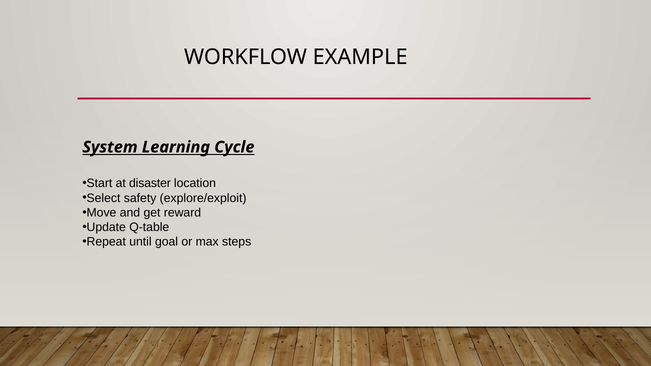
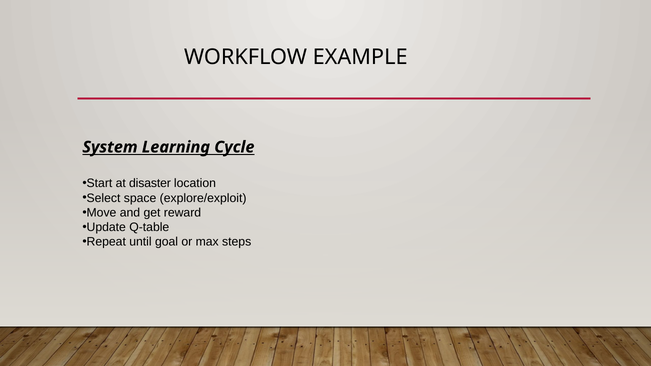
safety: safety -> space
